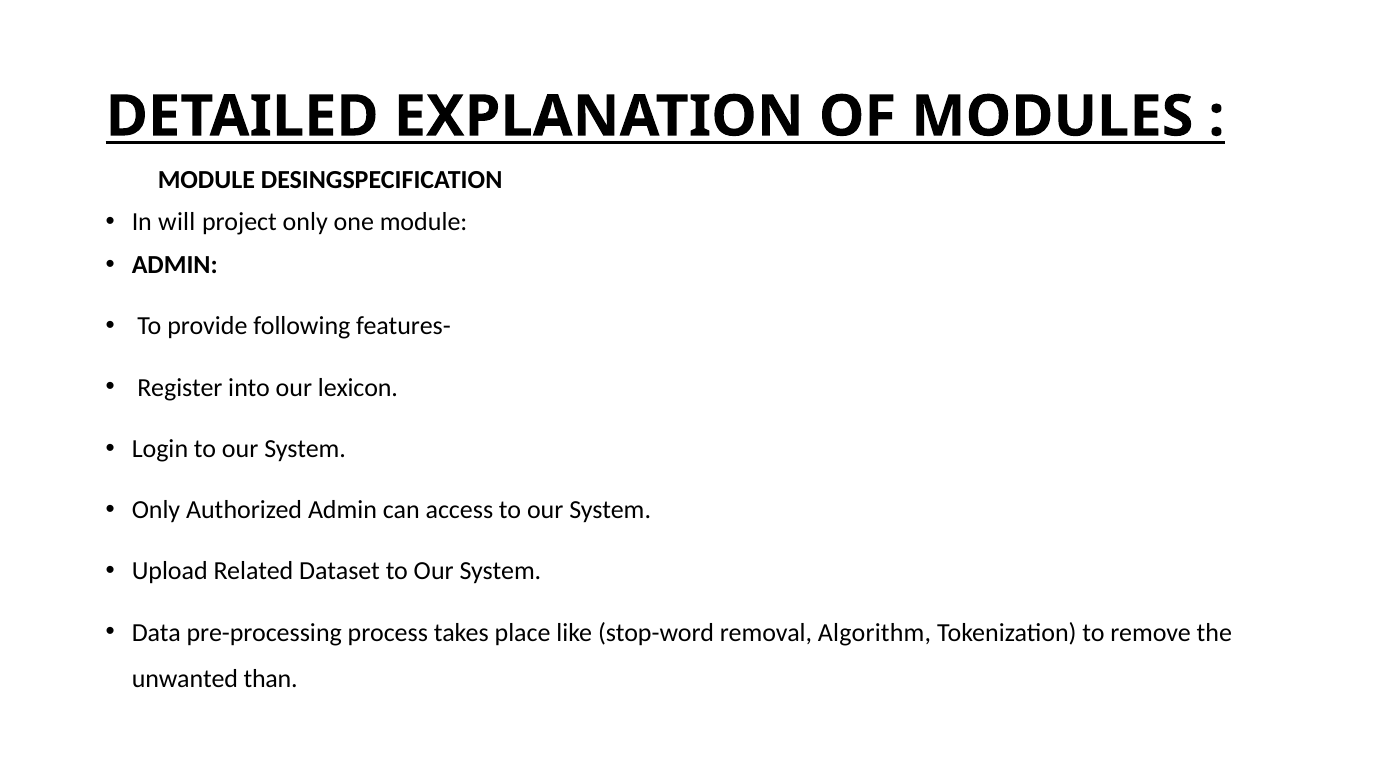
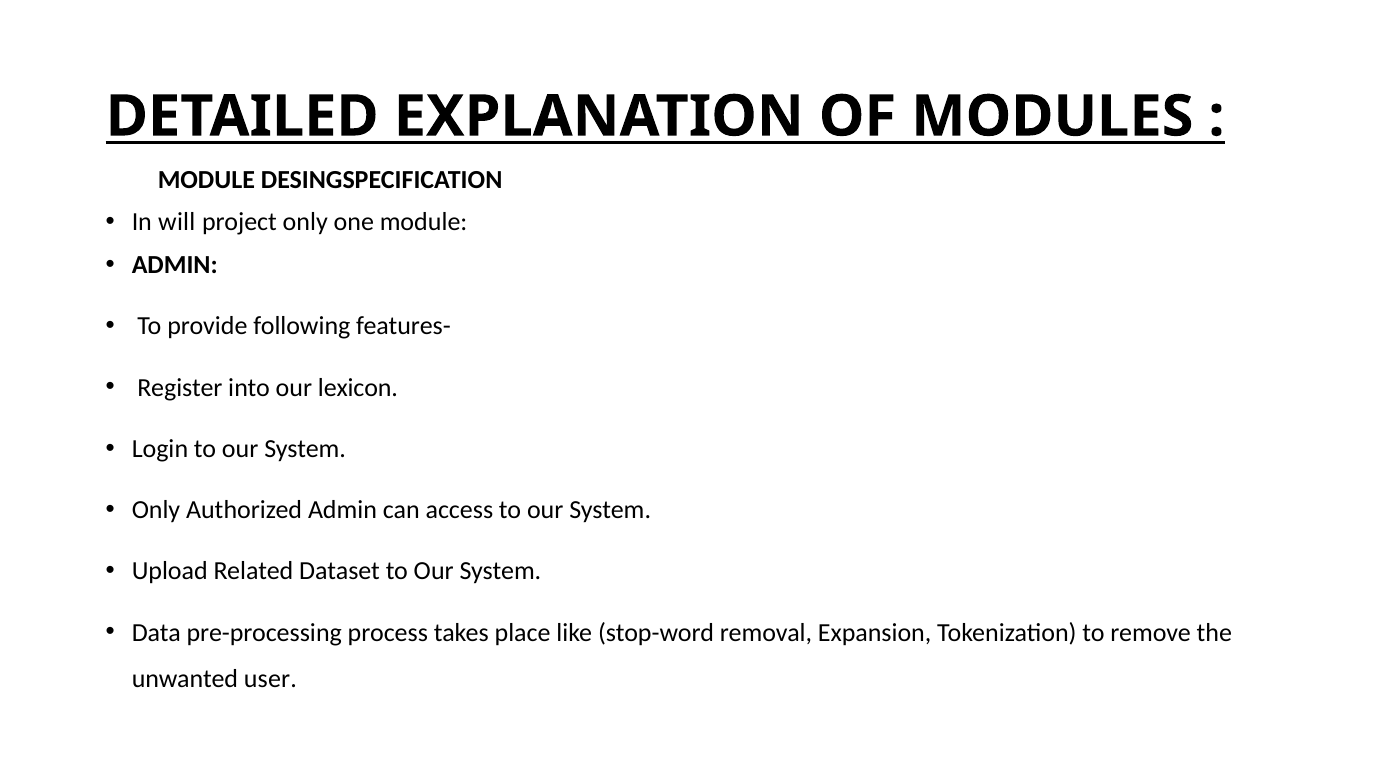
Algorithm: Algorithm -> Expansion
than: than -> user
